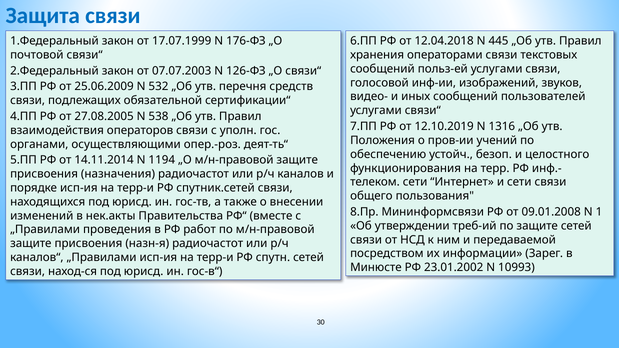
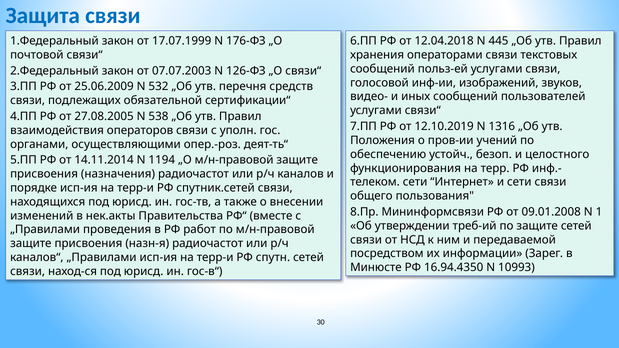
23.01.2002: 23.01.2002 -> 16.94.4350
